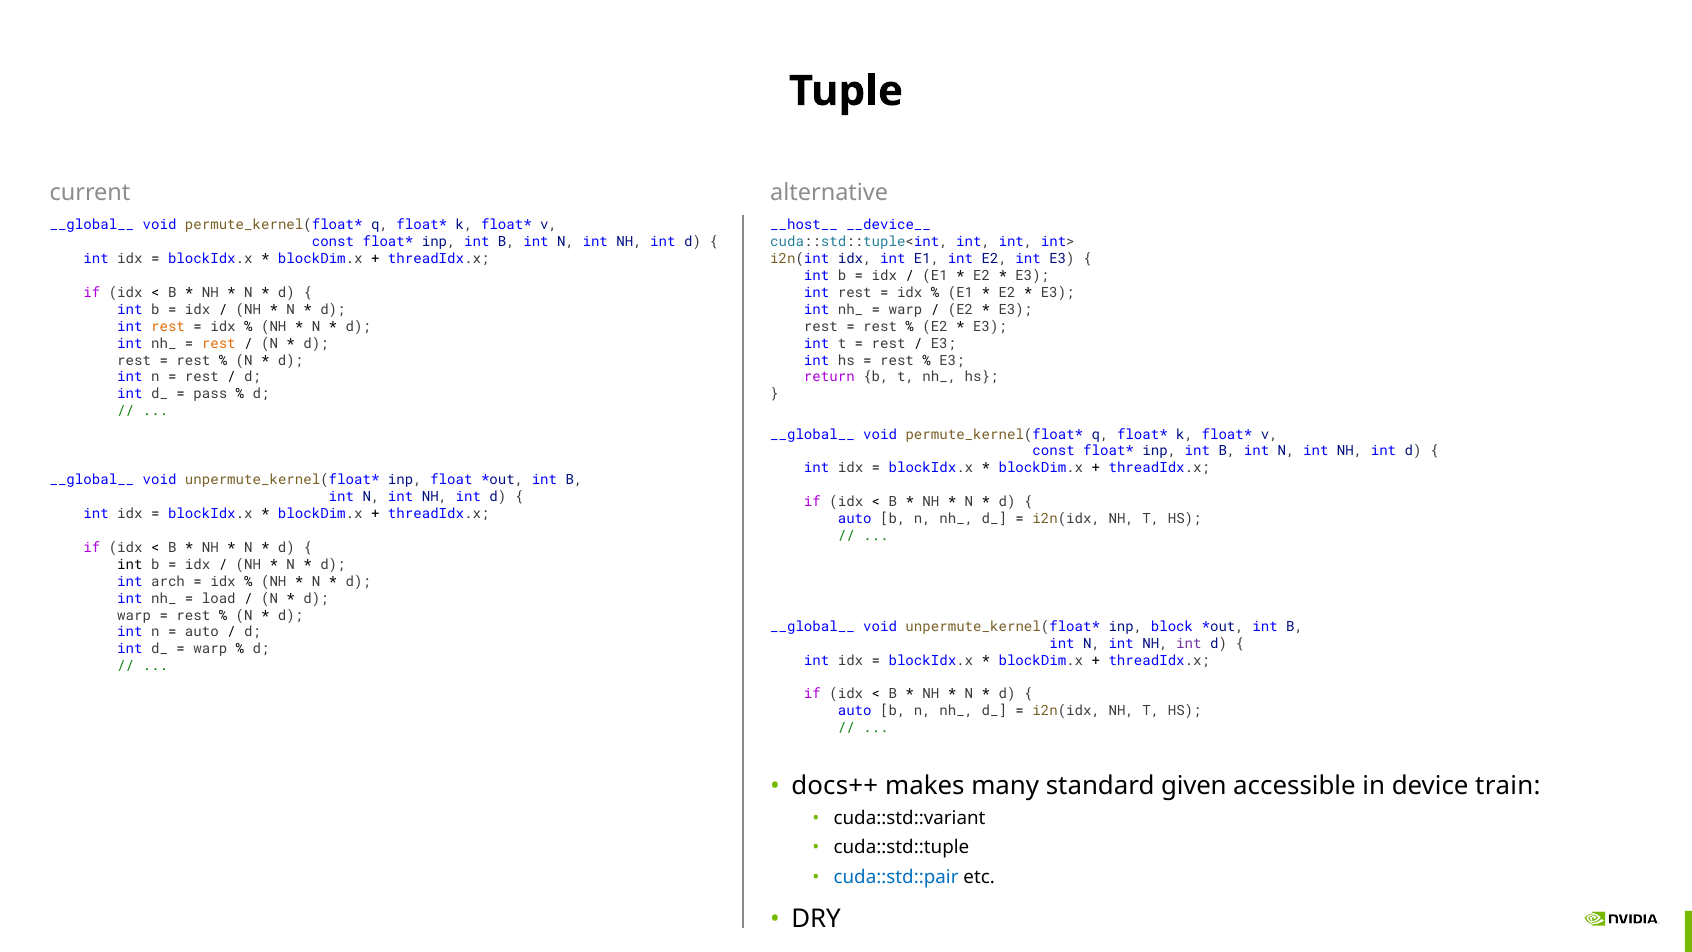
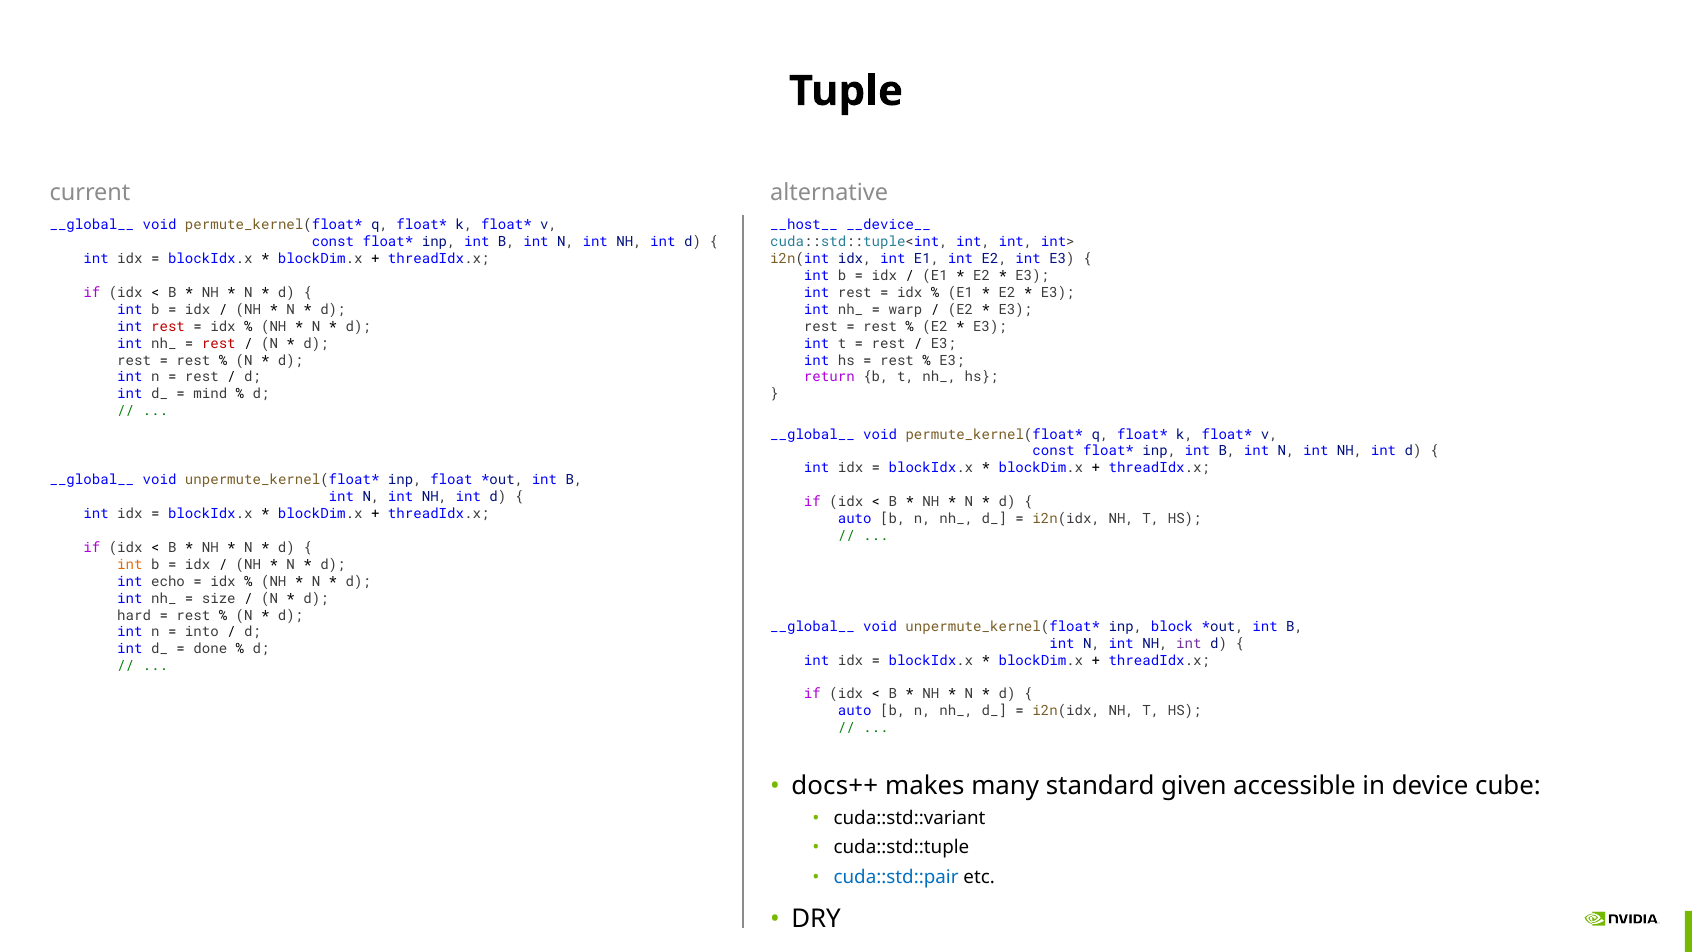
rest at (168, 326) colour: orange -> red
rest at (219, 343) colour: orange -> red
pass: pass -> mind
int at (130, 564) colour: black -> orange
arch: arch -> echo
load: load -> size
warp at (134, 615): warp -> hard
auto at (202, 632): auto -> into
warp at (210, 649): warp -> done
train: train -> cube
